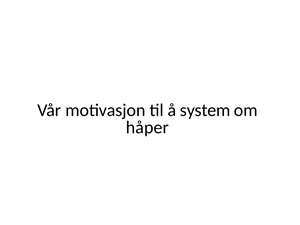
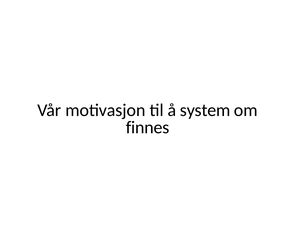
håper: håper -> finnes
